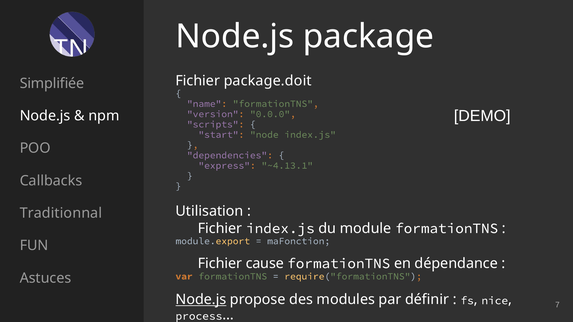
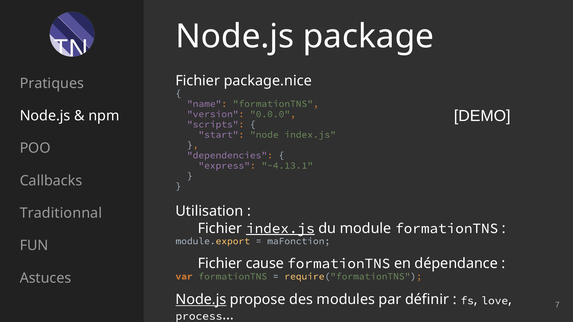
package.doit: package.doit -> package.nice
Simplifiée: Simplifiée -> Pratiques
index.js at (280, 229) underline: none -> present
nice: nice -> love
